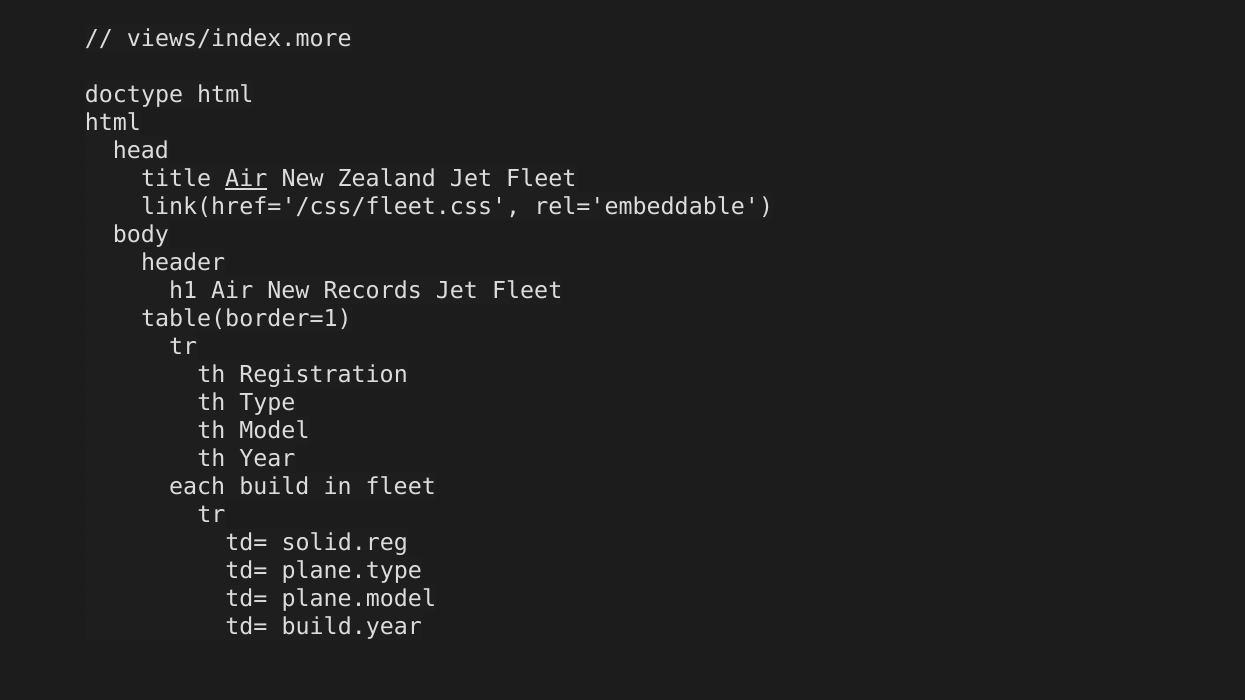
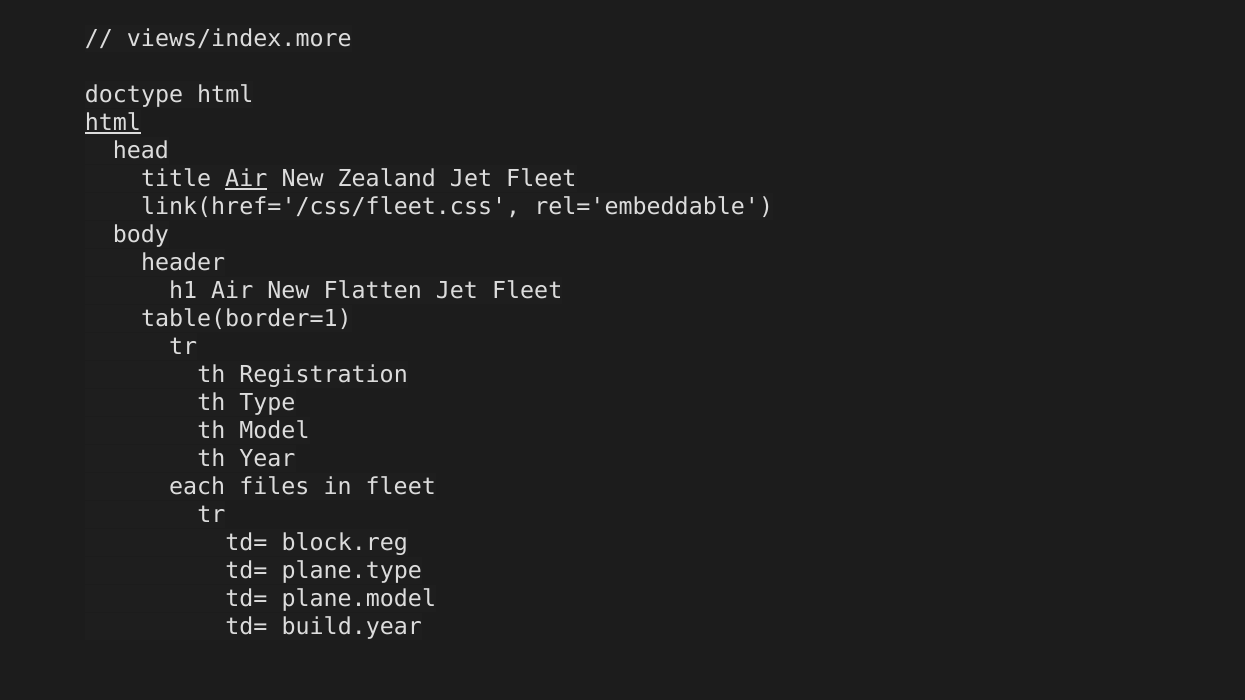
html at (113, 123) underline: none -> present
Records: Records -> Flatten
build: build -> files
solid.reg: solid.reg -> block.reg
